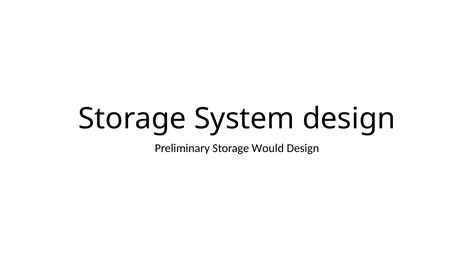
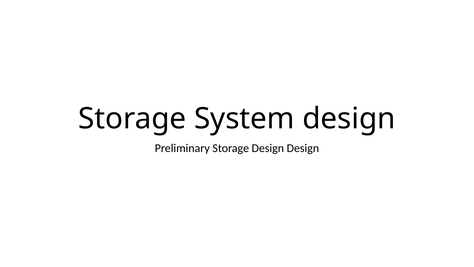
Storage Would: Would -> Design
